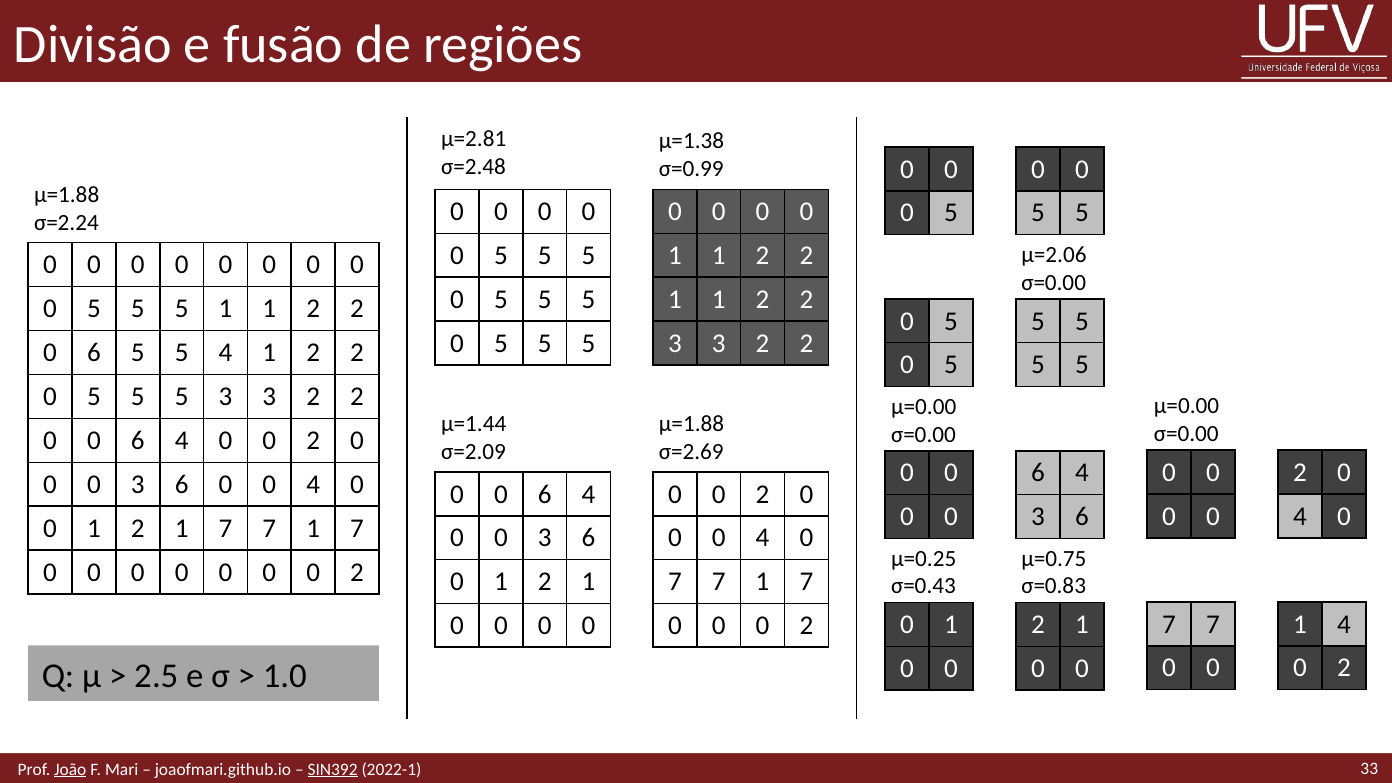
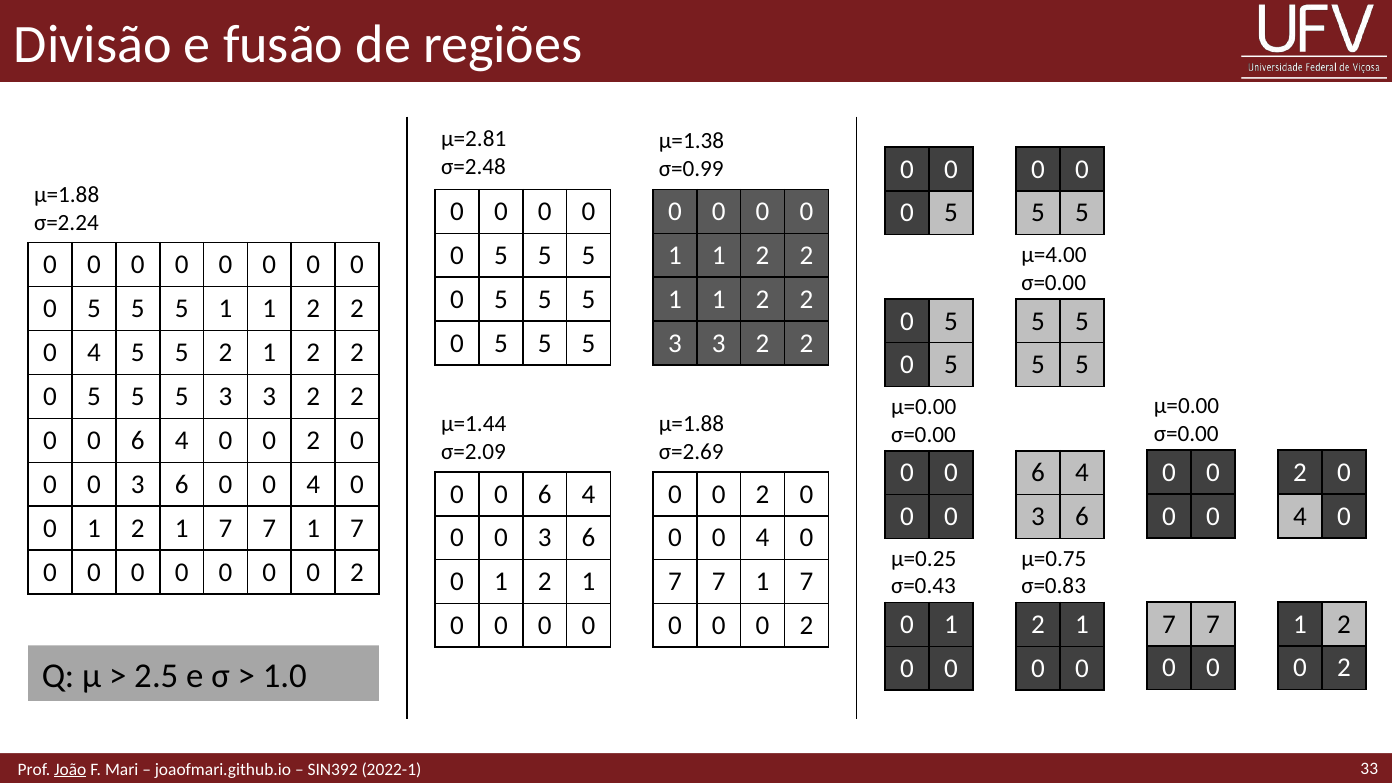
µ=2.06: µ=2.06 -> µ=4.00
6 at (94, 353): 6 -> 4
5 4: 4 -> 2
4 at (1344, 624): 4 -> 2
SIN392 underline: present -> none
